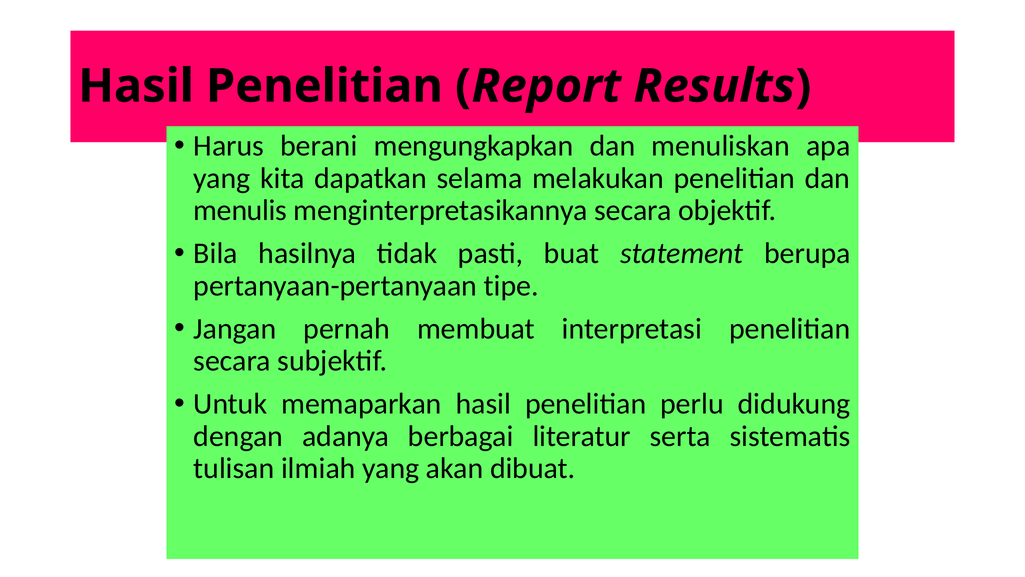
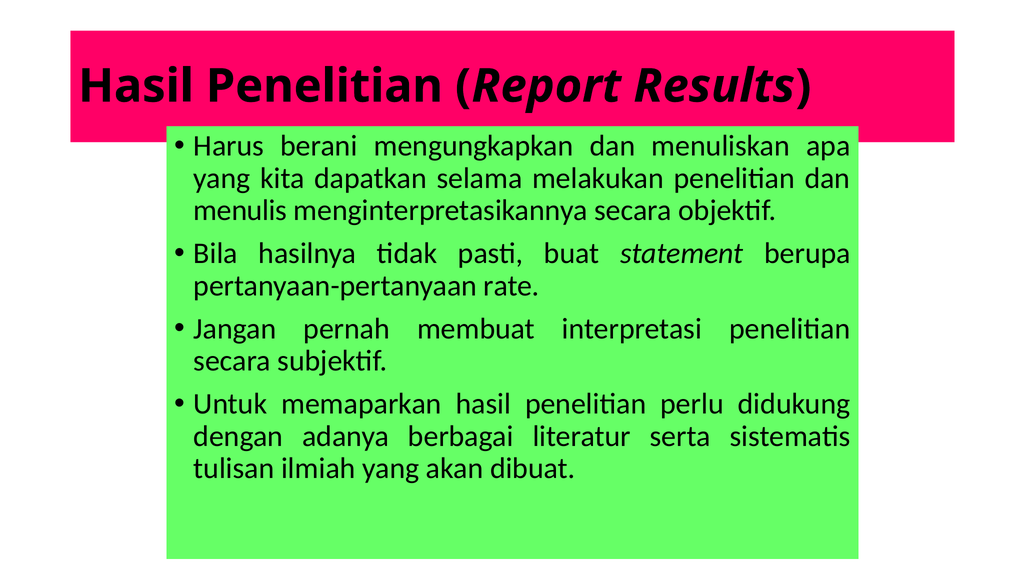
tipe: tipe -> rate
